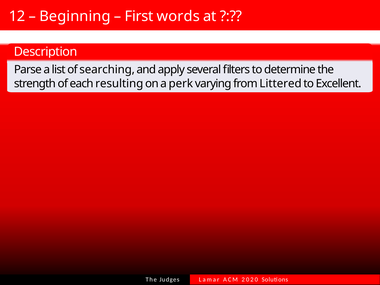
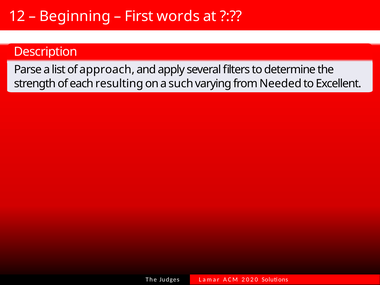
searching: searching -> approach
perk: perk -> such
Littered: Littered -> Needed
